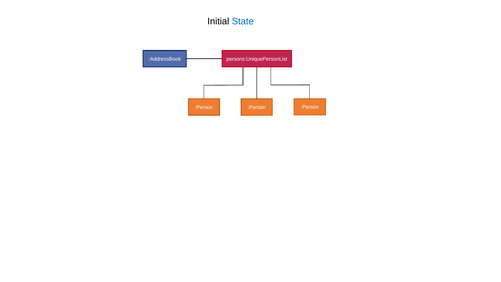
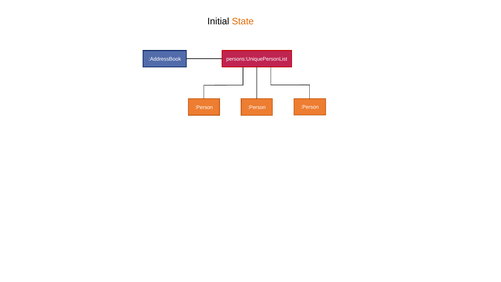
State colour: blue -> orange
